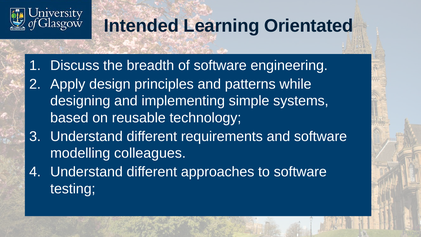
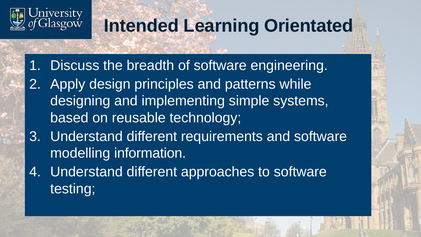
colleagues: colleagues -> information
